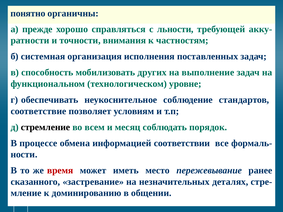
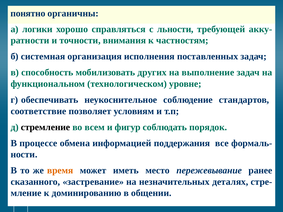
прежде: прежде -> логики
месяц: месяц -> фигур
соответствии: соответствии -> поддержания
время colour: red -> orange
